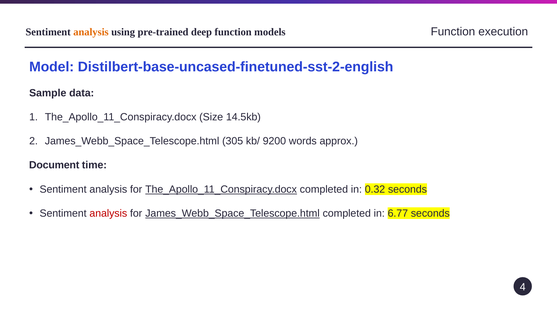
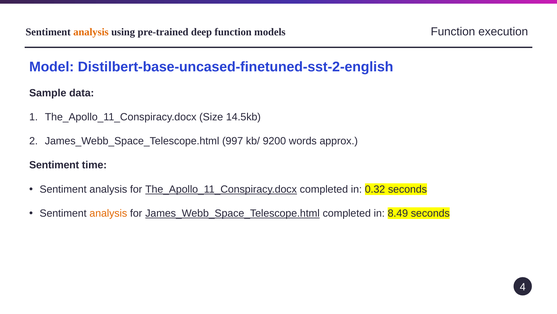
305: 305 -> 997
Document at (54, 165): Document -> Sentiment
analysis at (108, 213) colour: red -> orange
6.77: 6.77 -> 8.49
